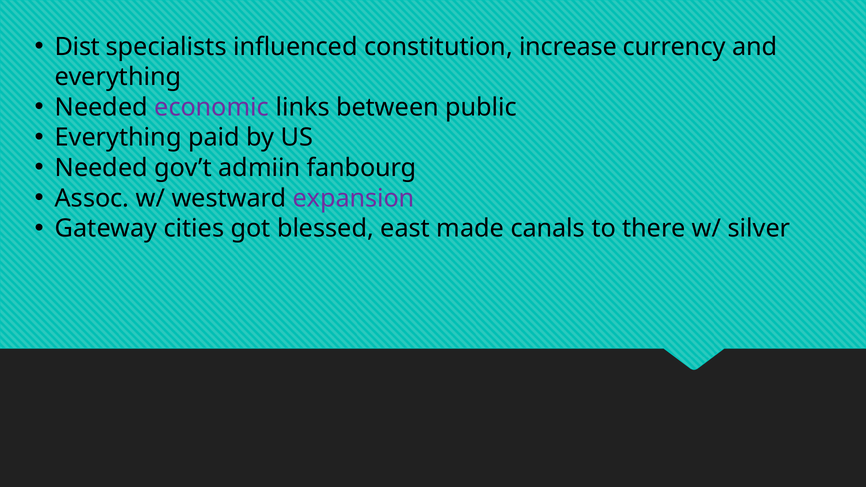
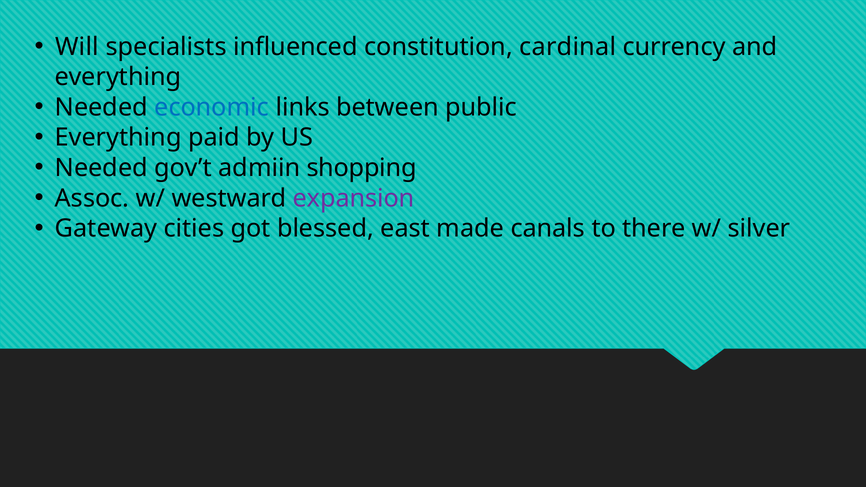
Dist: Dist -> Will
increase: increase -> cardinal
economic colour: purple -> blue
fanbourg: fanbourg -> shopping
